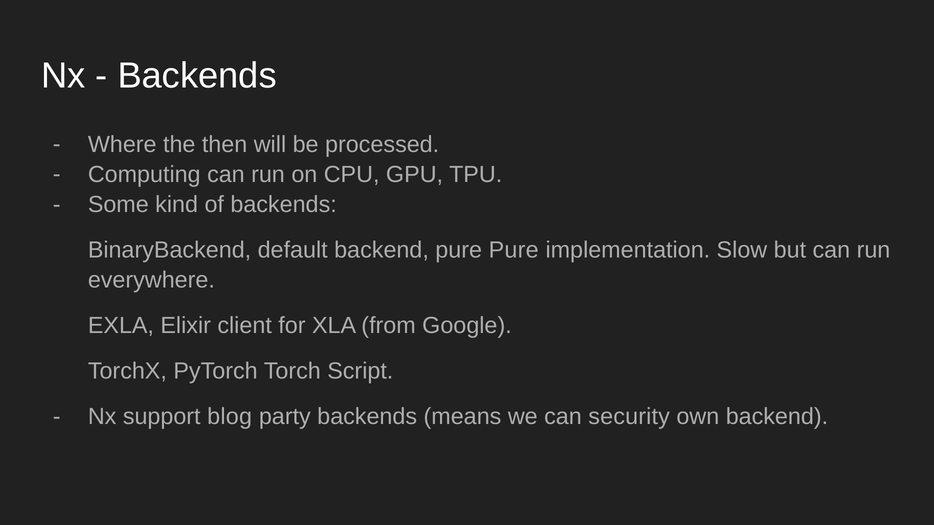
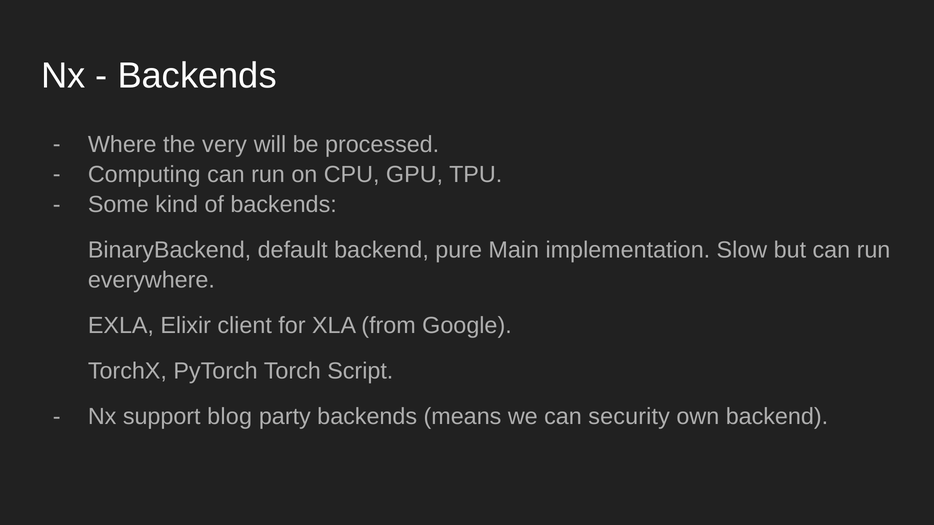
then: then -> very
pure Pure: Pure -> Main
